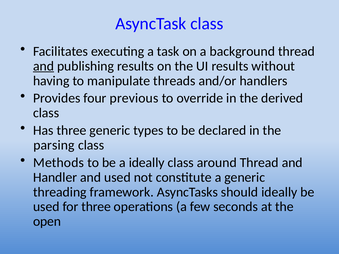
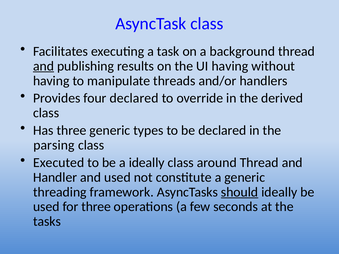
UI results: results -> having
four previous: previous -> declared
Methods: Methods -> Executed
should underline: none -> present
open: open -> tasks
